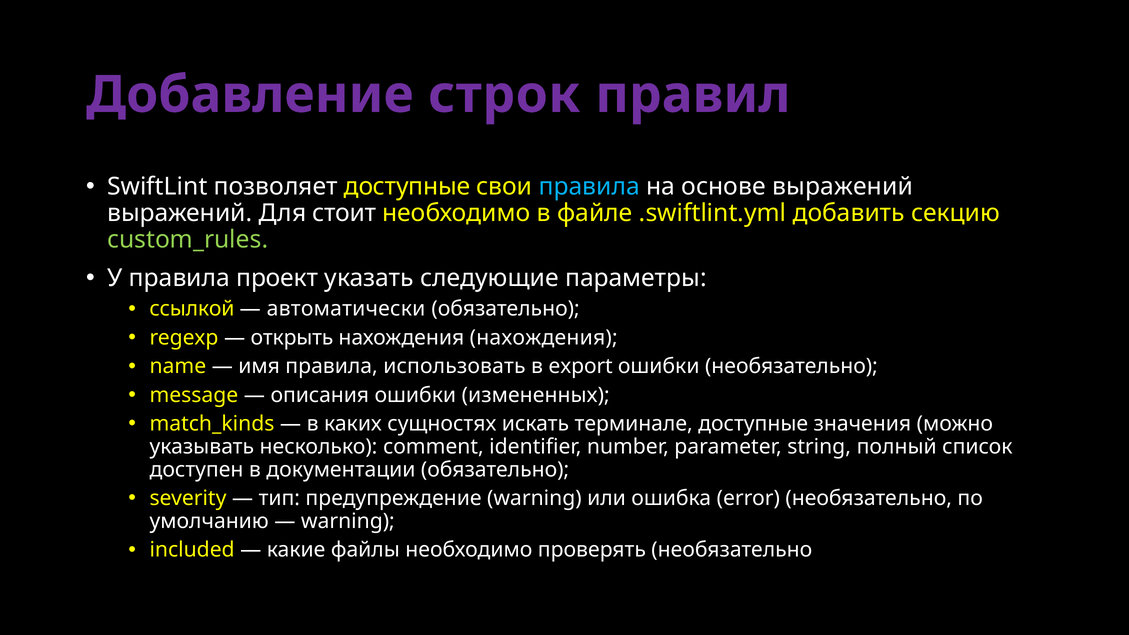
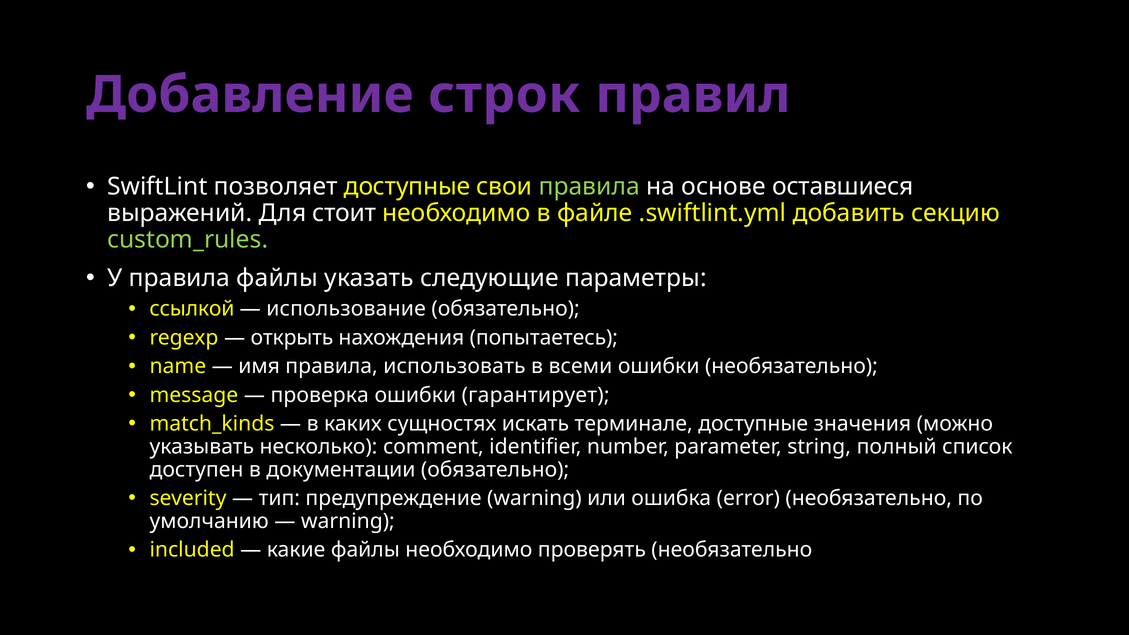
правила at (589, 186) colour: light blue -> light green
основе выражений: выражений -> оставшиеся
правила проект: проект -> файлы
автоматически: автоматически -> использование
нахождения нахождения: нахождения -> попытаетесь
export: export -> всеми
описания: описания -> проверка
измененных: измененных -> гарантирует
